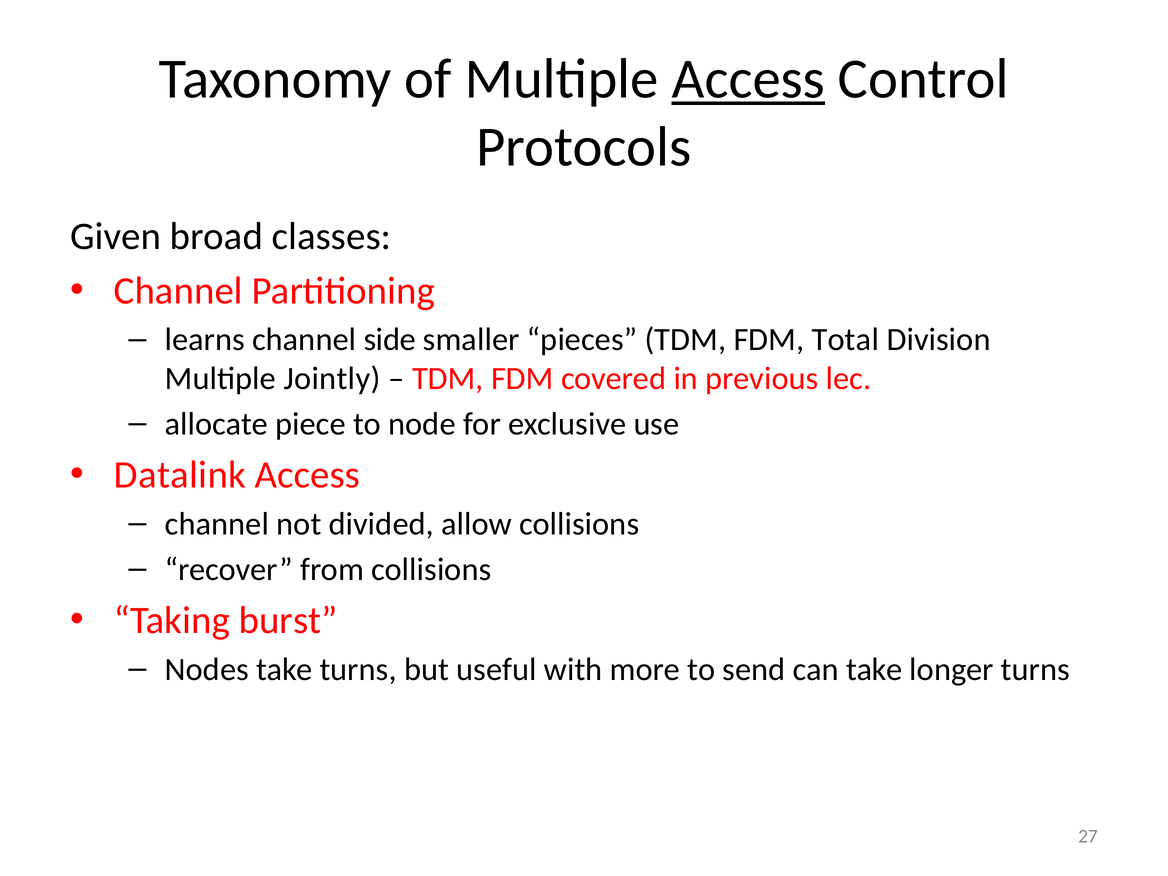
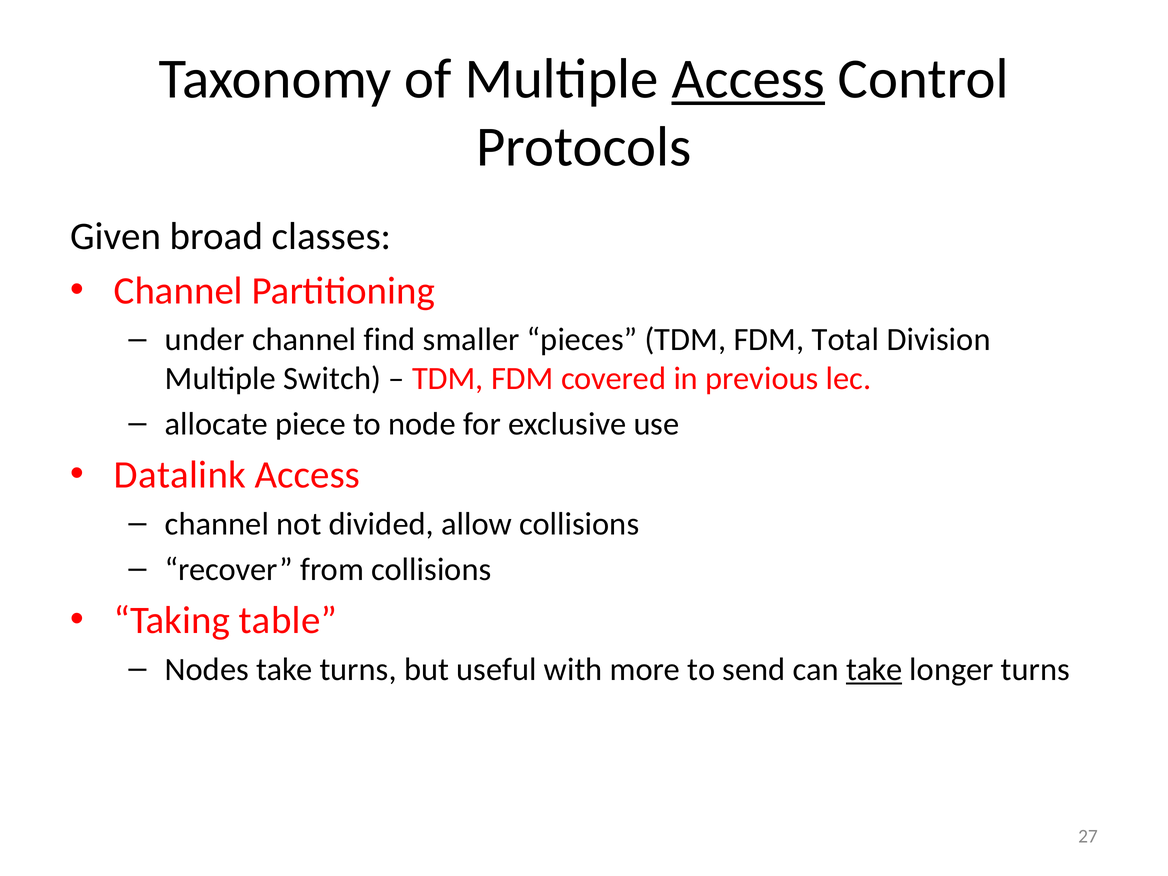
learns: learns -> under
side: side -> find
Jointly: Jointly -> Switch
burst: burst -> table
take at (874, 669) underline: none -> present
